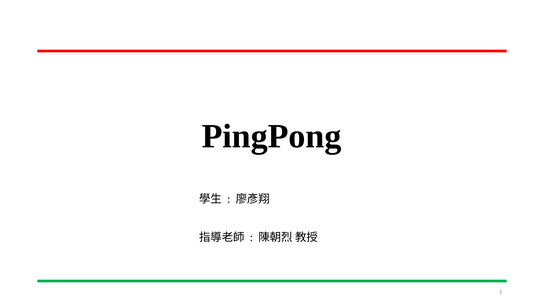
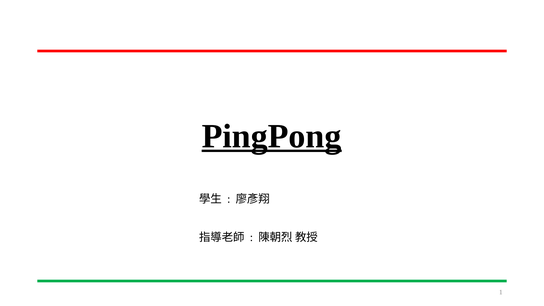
PingPong underline: none -> present
